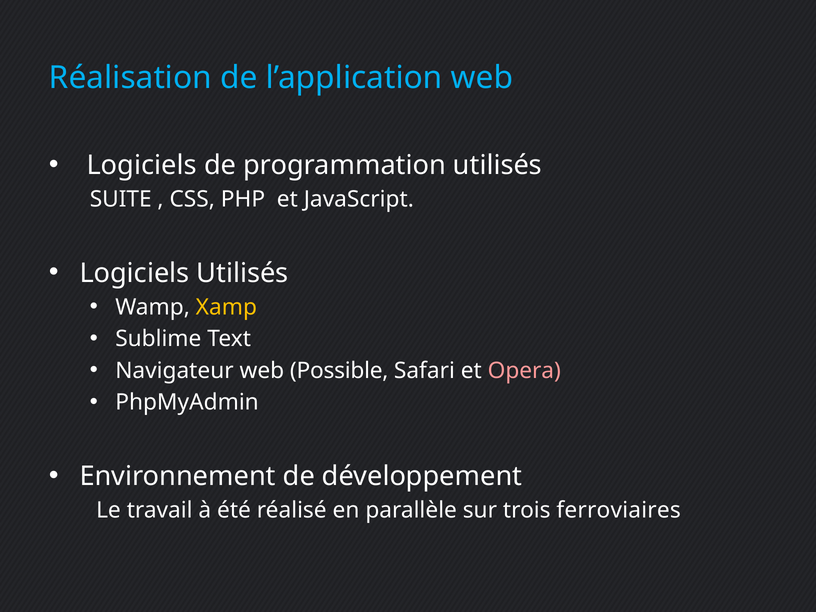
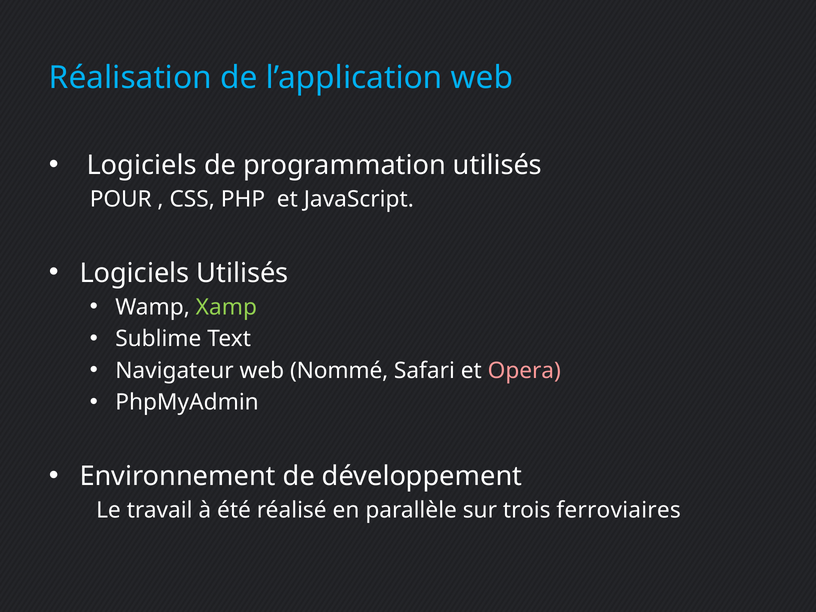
SUITE: SUITE -> POUR
Xamp colour: yellow -> light green
Possible: Possible -> Nommé
